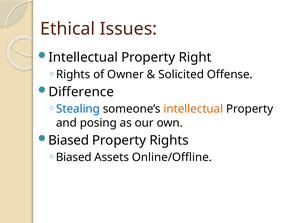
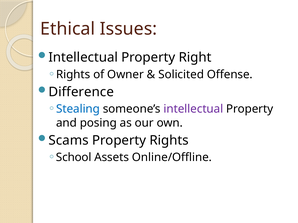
intellectual at (193, 109) colour: orange -> purple
Biased at (69, 141): Biased -> Scams
Biased at (74, 158): Biased -> School
